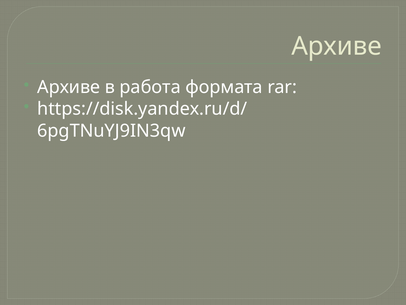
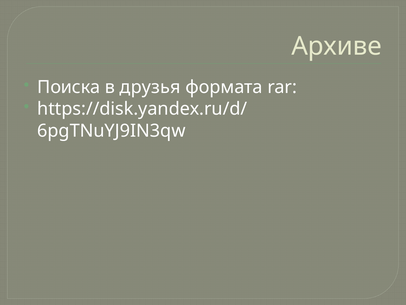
Архиве at (69, 87): Архиве -> Поиска
работа: работа -> друзья
